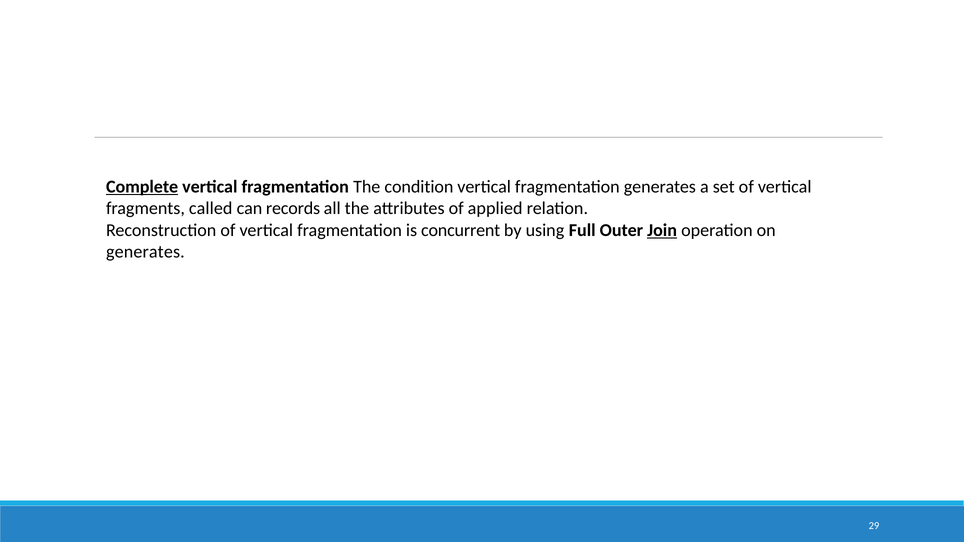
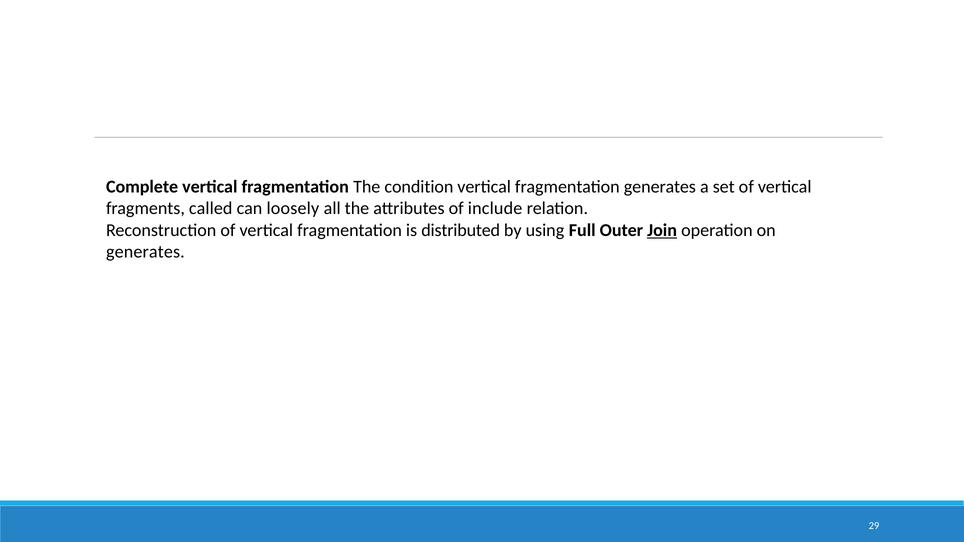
Complete underline: present -> none
records: records -> loosely
applied: applied -> include
concurrent: concurrent -> distributed
